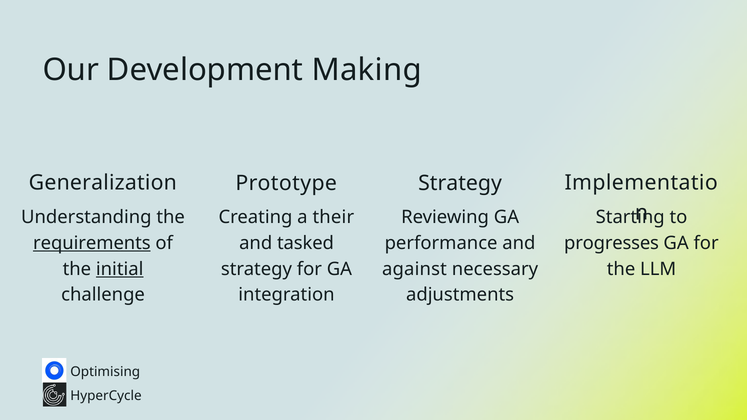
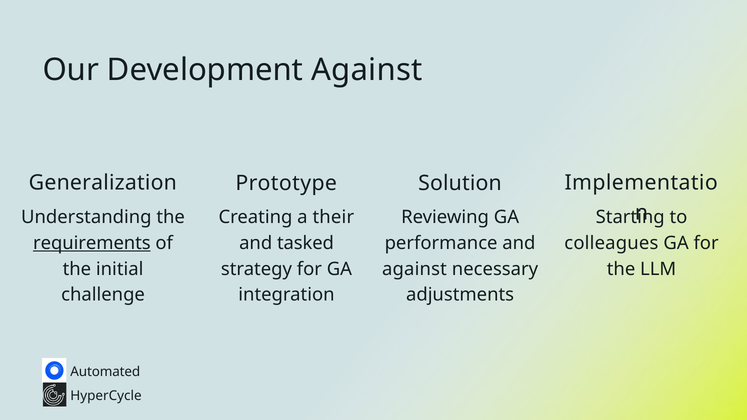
Development Making: Making -> Against
Strategy at (460, 183): Strategy -> Solution
progresses: progresses -> colleagues
initial underline: present -> none
Optimising: Optimising -> Automated
